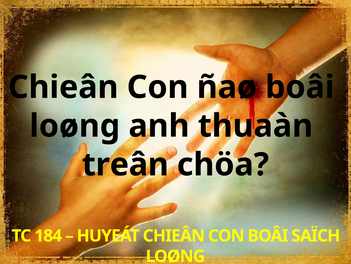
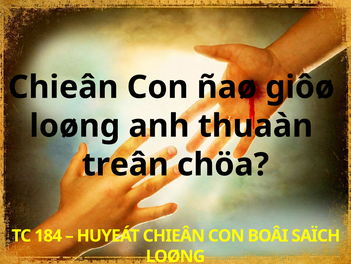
ñaø boâi: boâi -> giôø
